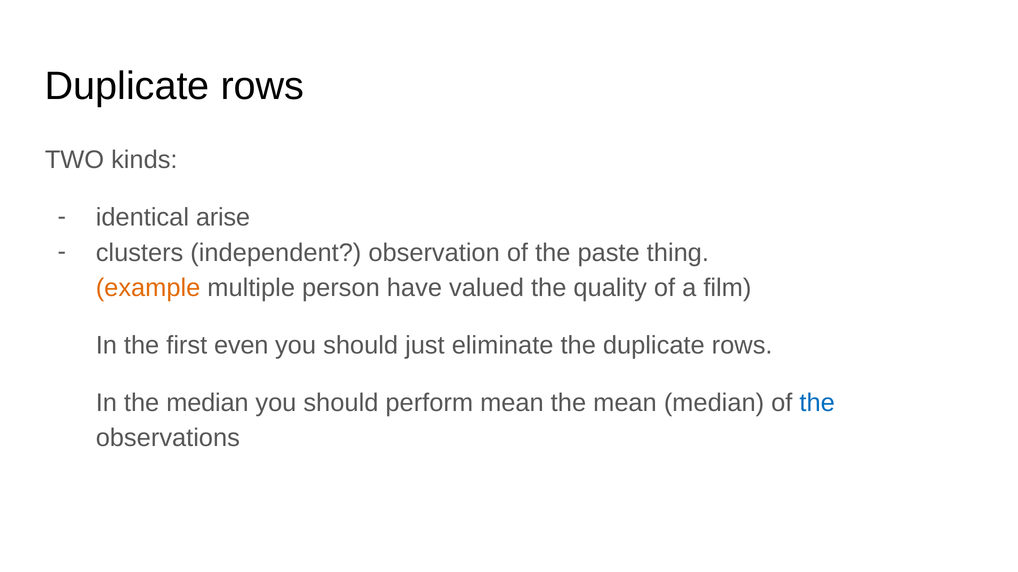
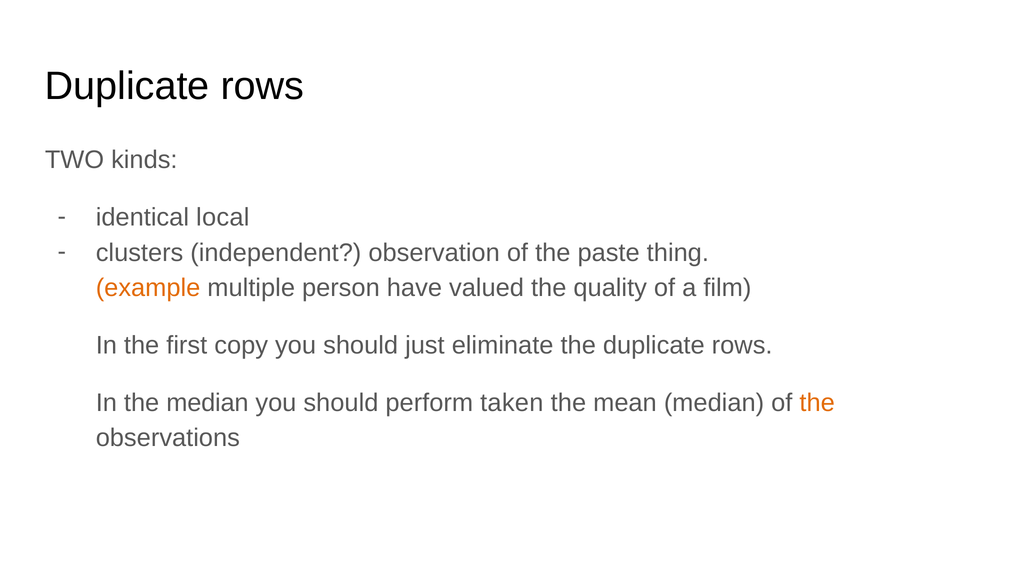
arise: arise -> local
even: even -> copy
perform mean: mean -> taken
the at (817, 403) colour: blue -> orange
